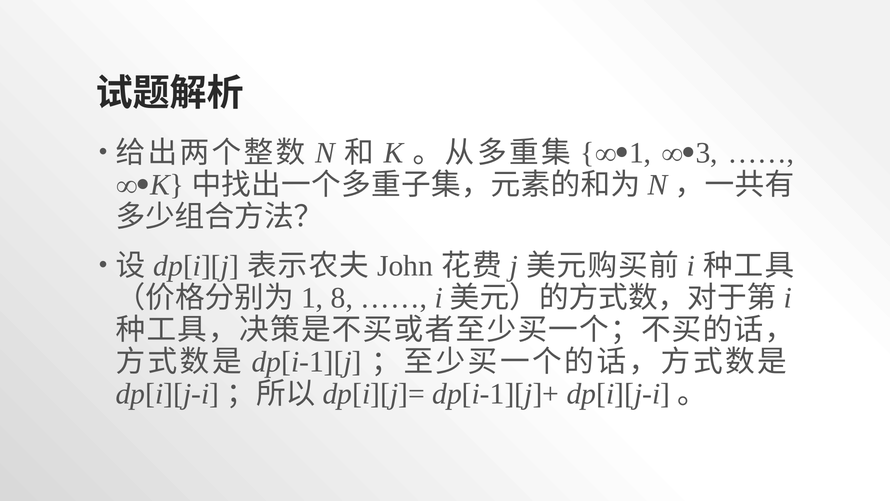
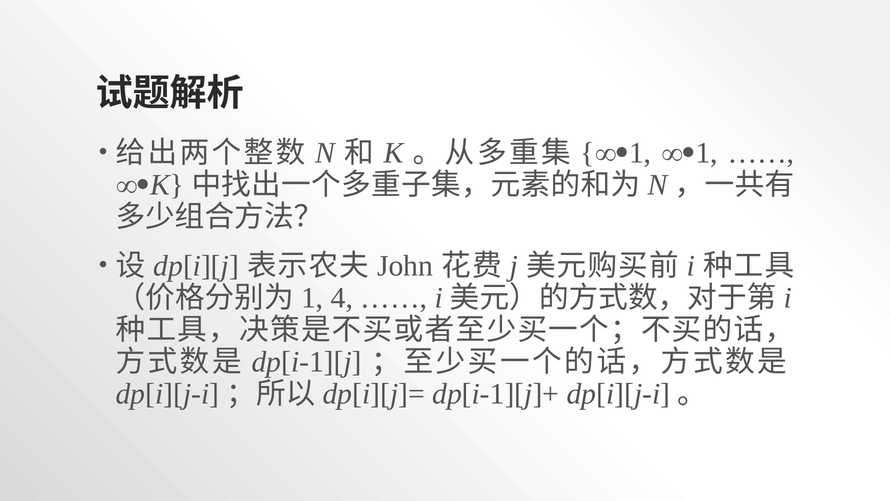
3 at (707, 153): 3 -> 1
8: 8 -> 4
